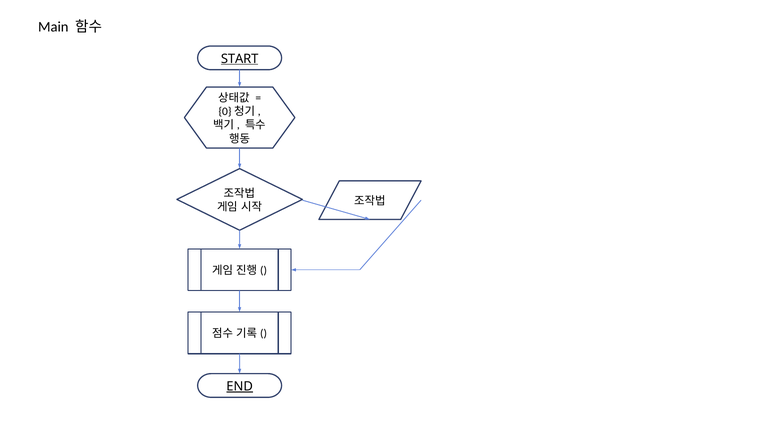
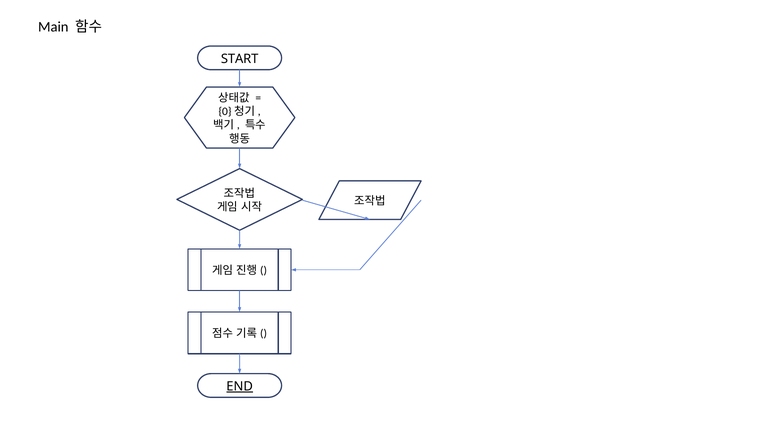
START underline: present -> none
